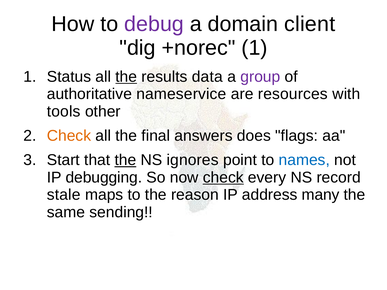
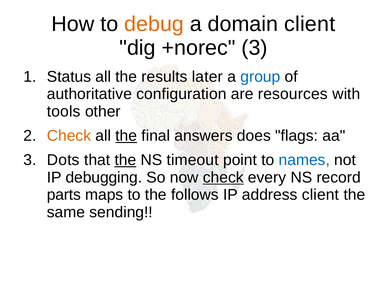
debug colour: purple -> orange
+norec 1: 1 -> 3
the at (126, 77) underline: present -> none
data: data -> later
group colour: purple -> blue
nameservice: nameservice -> configuration
the at (126, 136) underline: none -> present
Start: Start -> Dots
ignores: ignores -> timeout
stale: stale -> parts
reason: reason -> follows
address many: many -> client
